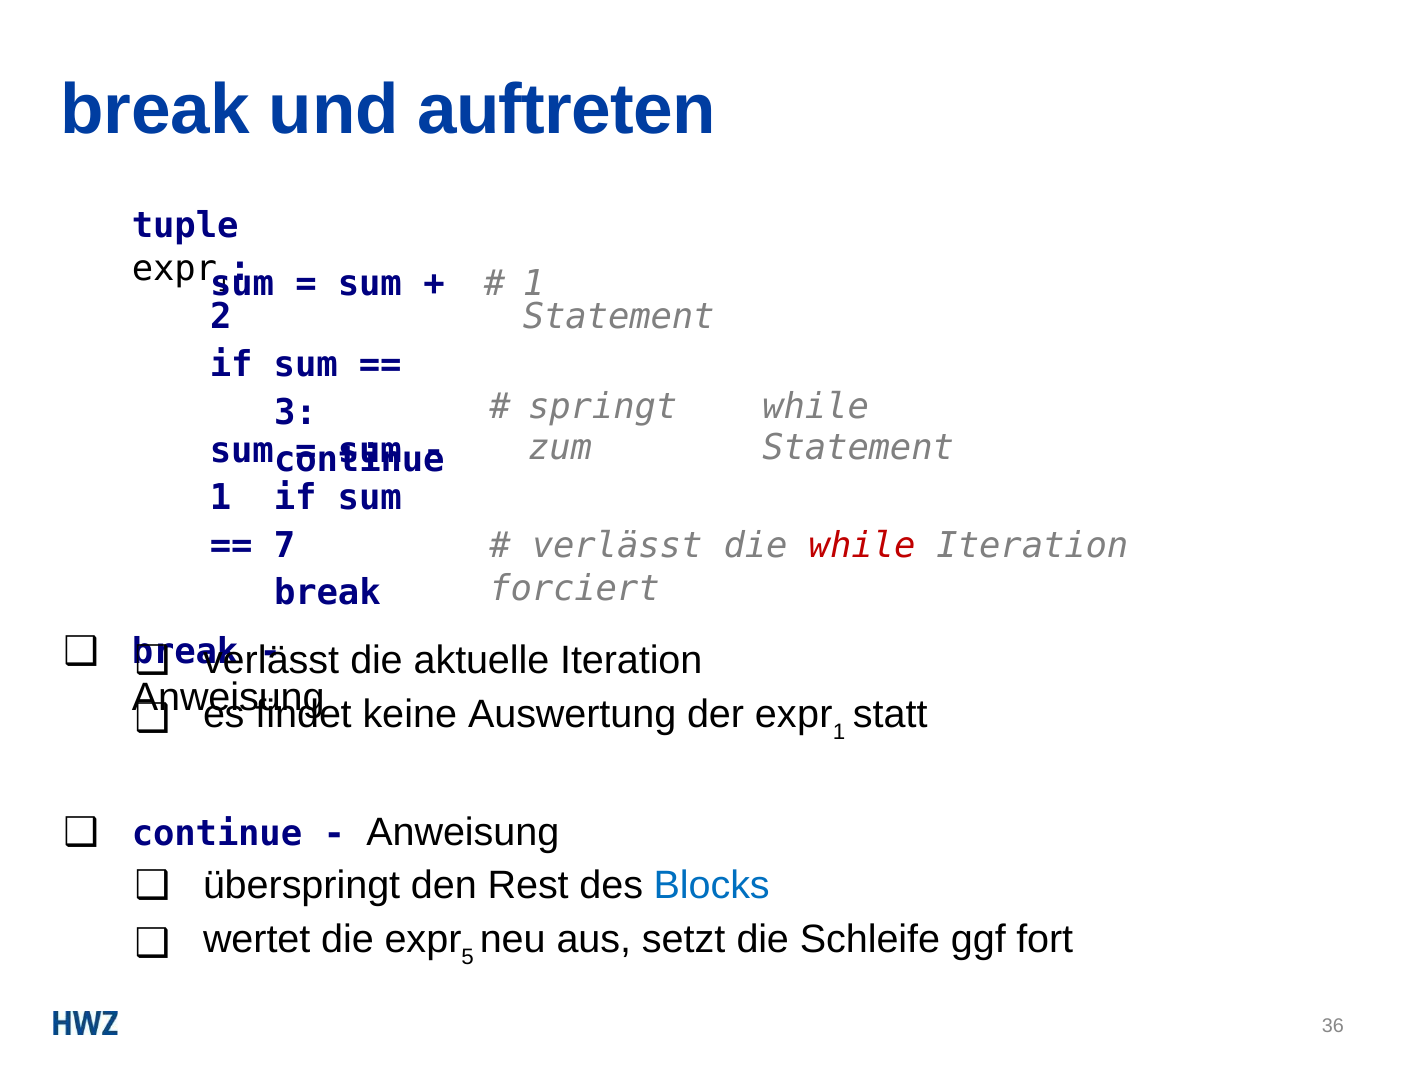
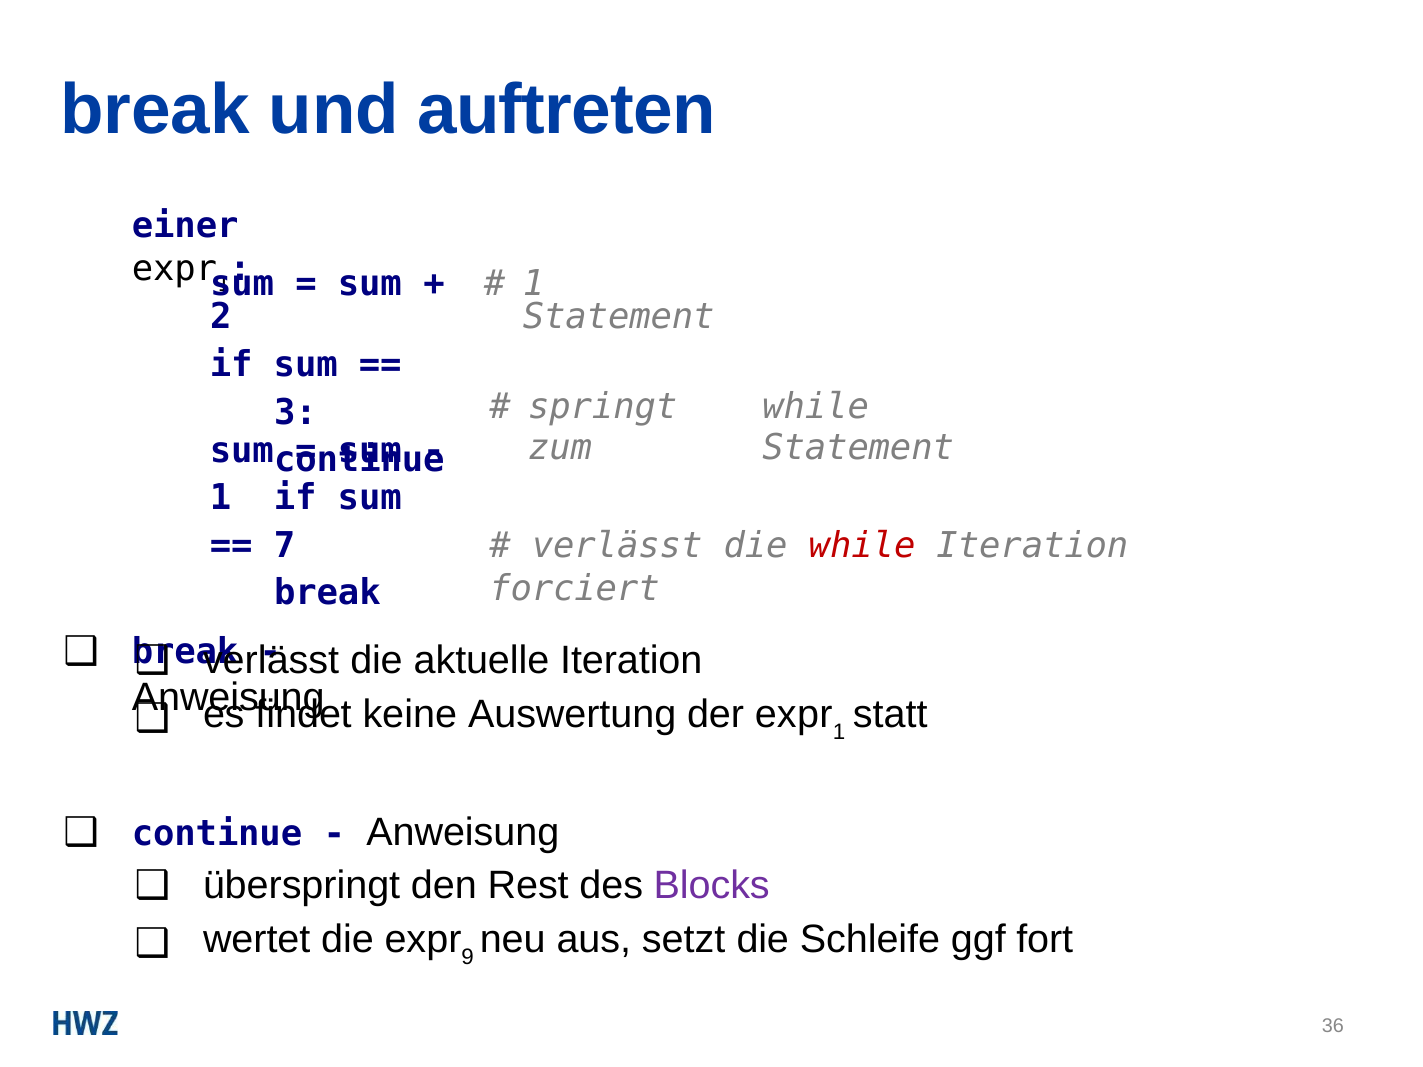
tuple: tuple -> einer
Blocks colour: blue -> purple
5: 5 -> 9
